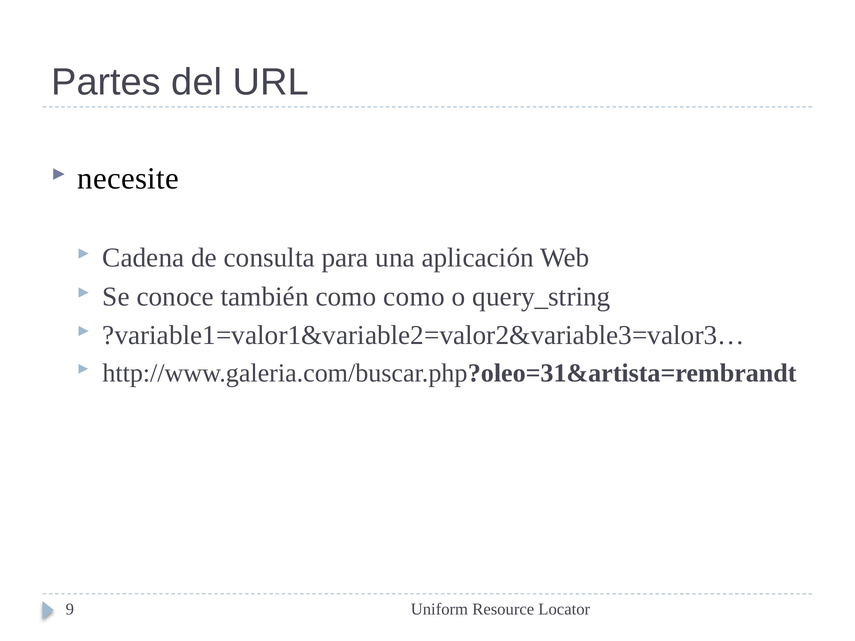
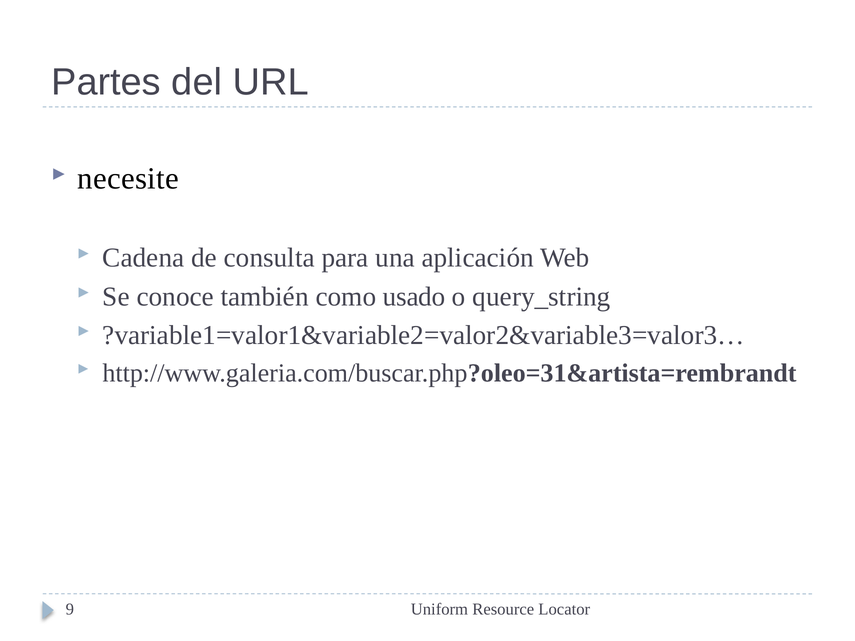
como como: como -> usado
